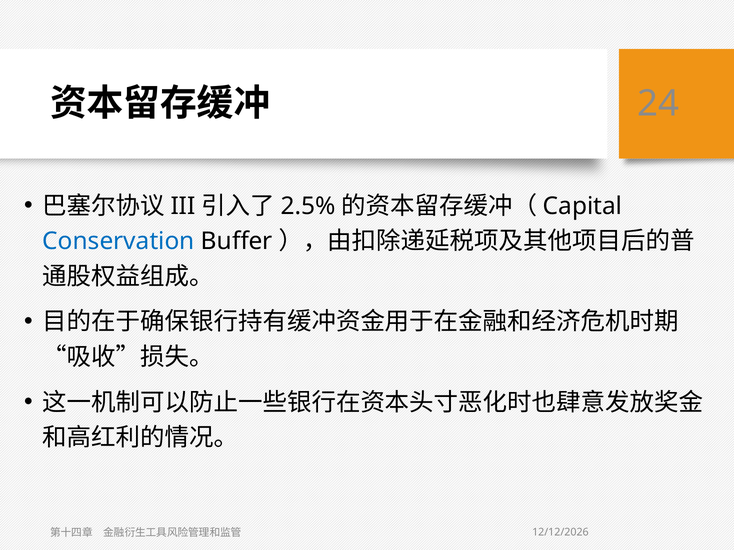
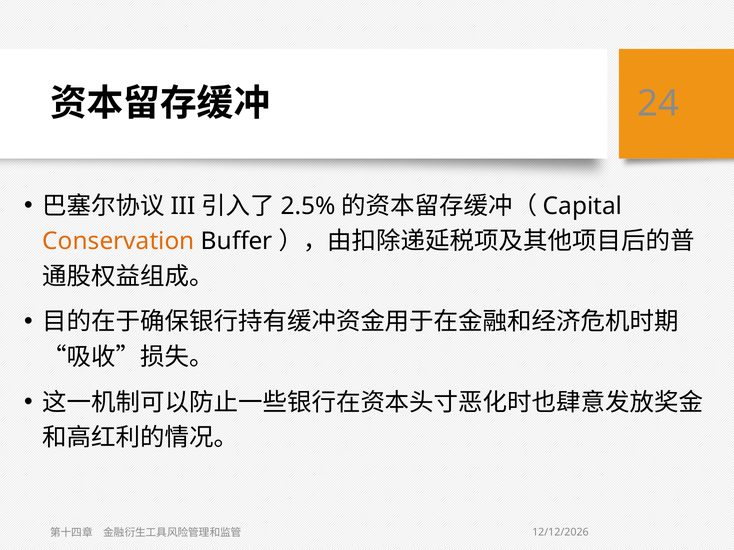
Conservation colour: blue -> orange
